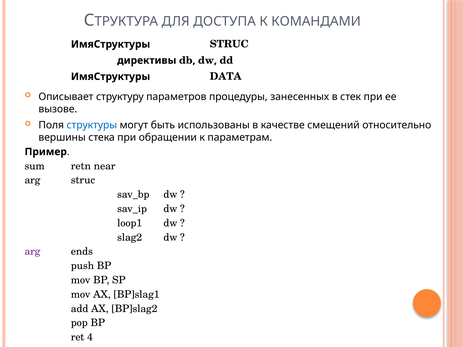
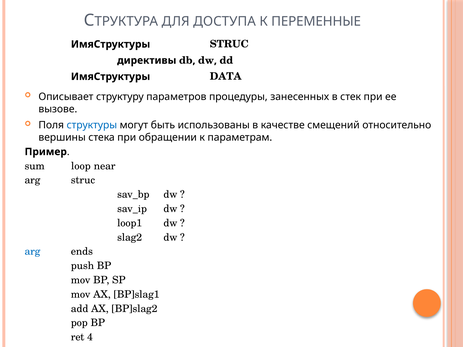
КОМАНДАМИ: КОМАНДАМИ -> ПЕРЕМЕННЫЕ
retn: retn -> loop
arg at (32, 252) colour: purple -> blue
